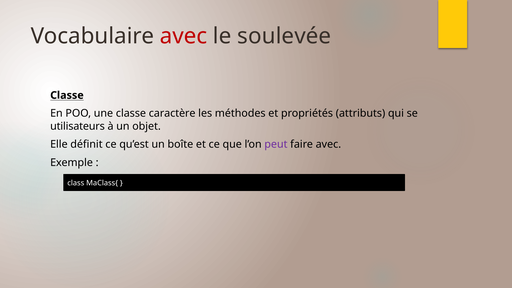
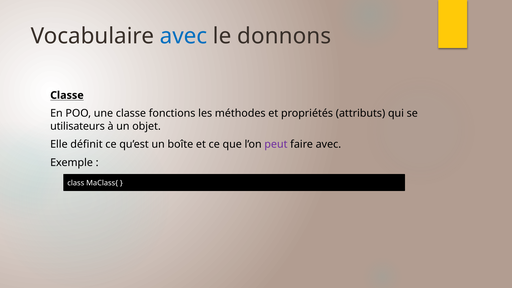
avec at (183, 36) colour: red -> blue
soulevée: soulevée -> donnons
caractère: caractère -> fonctions
